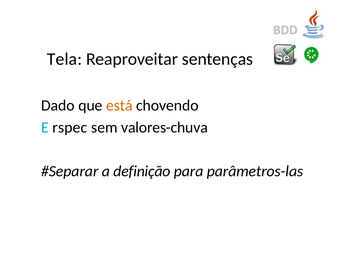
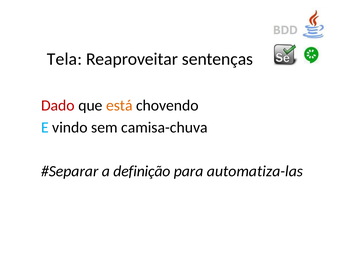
Dado colour: black -> red
rspec: rspec -> vindo
valores-chuva: valores-chuva -> camisa-chuva
parâmetros-las: parâmetros-las -> automatiza-las
